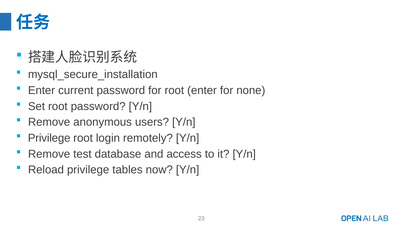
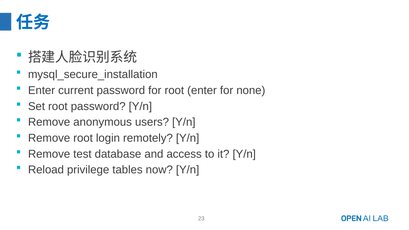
Privilege at (49, 138): Privilege -> Remove
